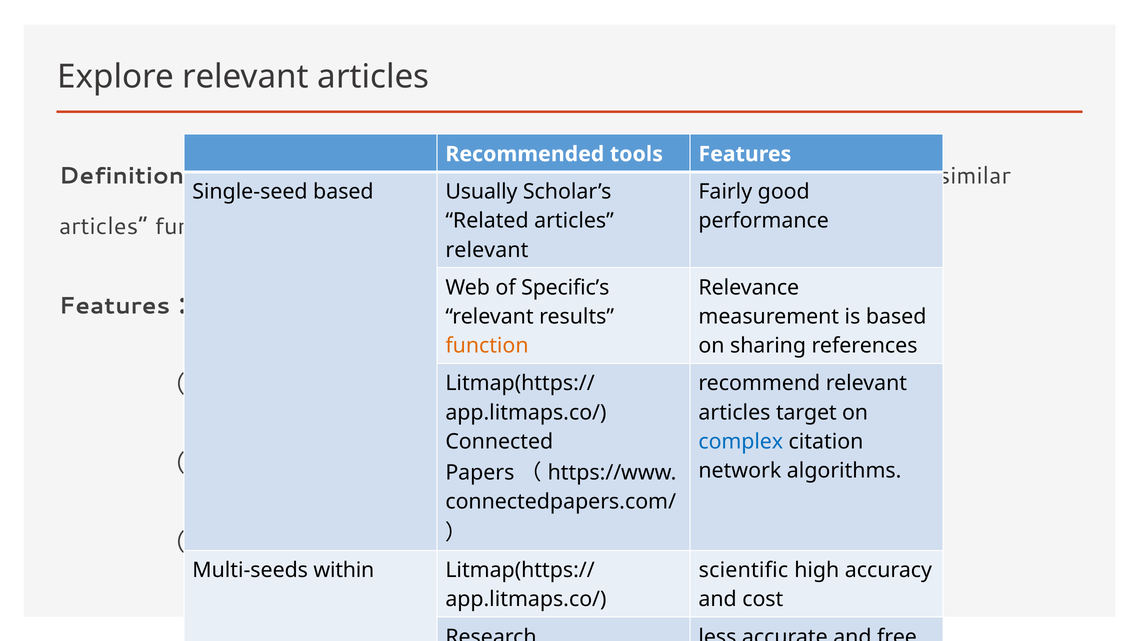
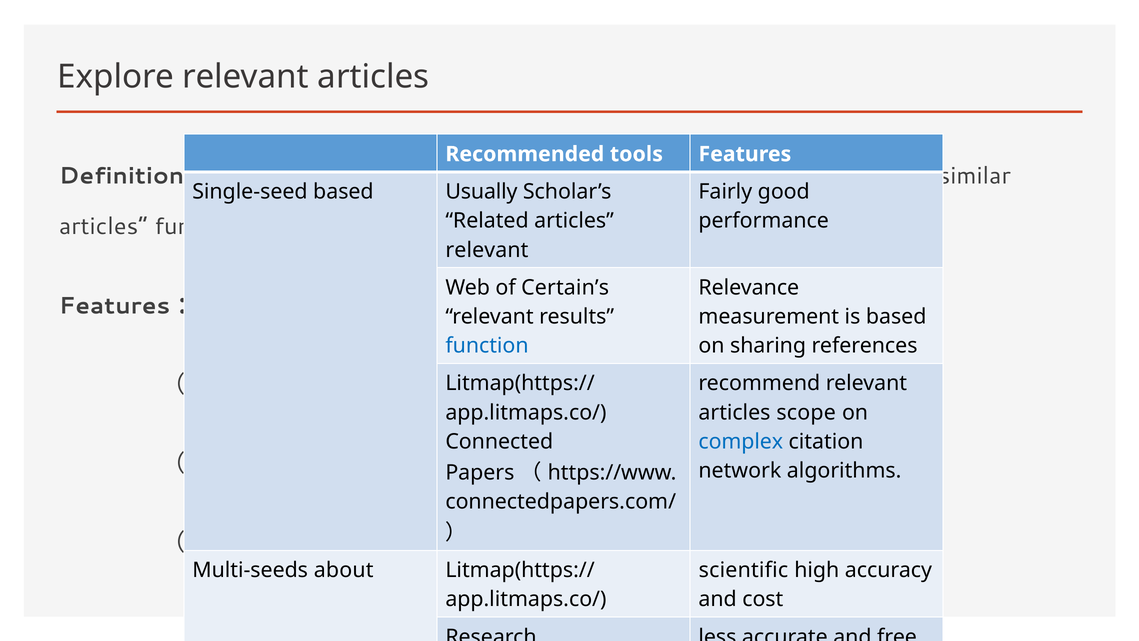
Specific’s: Specific’s -> Certain’s
function colour: orange -> blue
target: target -> scope
within: within -> about
